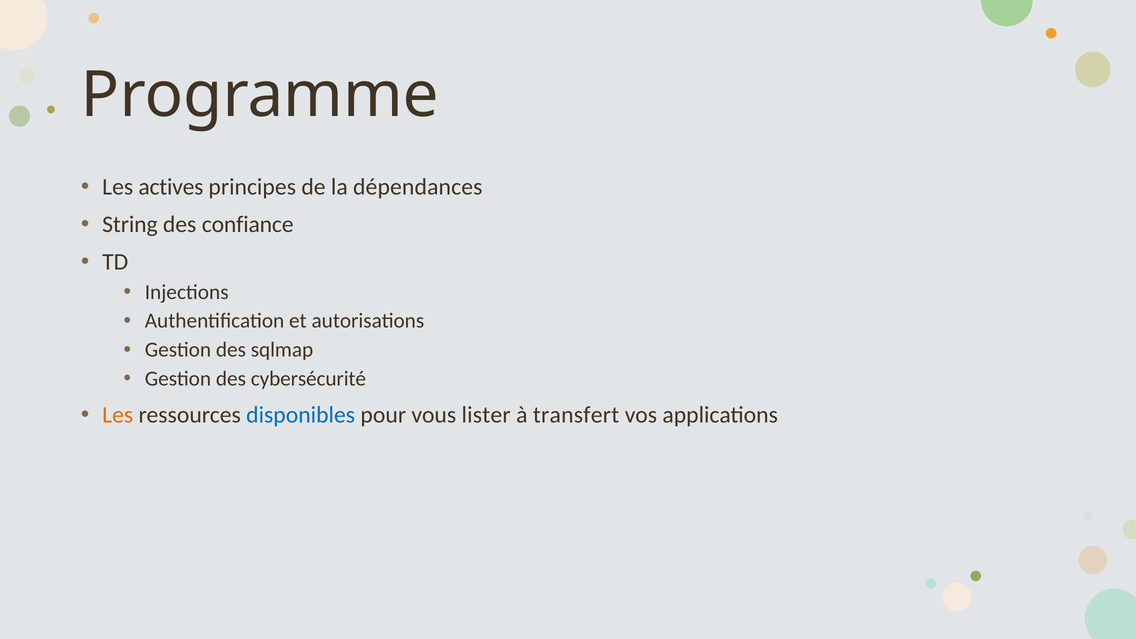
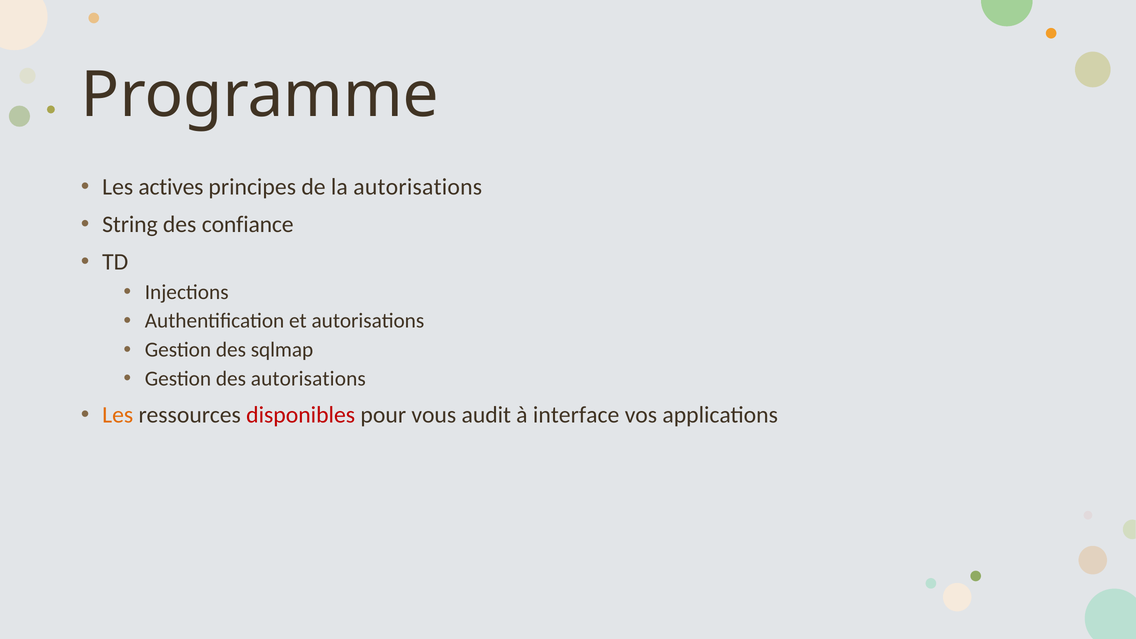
la dépendances: dépendances -> autorisations
des cybersécurité: cybersécurité -> autorisations
disponibles colour: blue -> red
lister: lister -> audit
transfert: transfert -> interface
